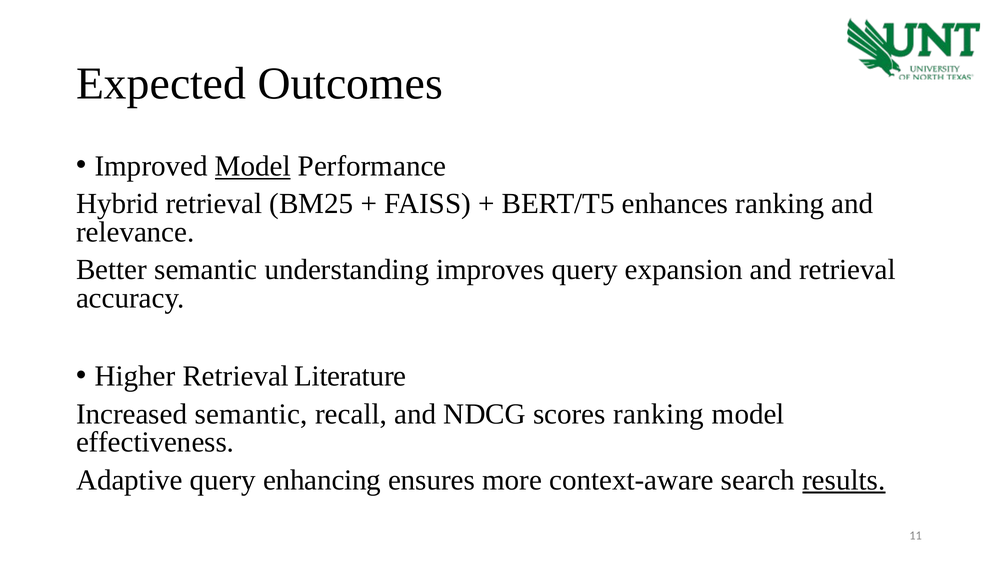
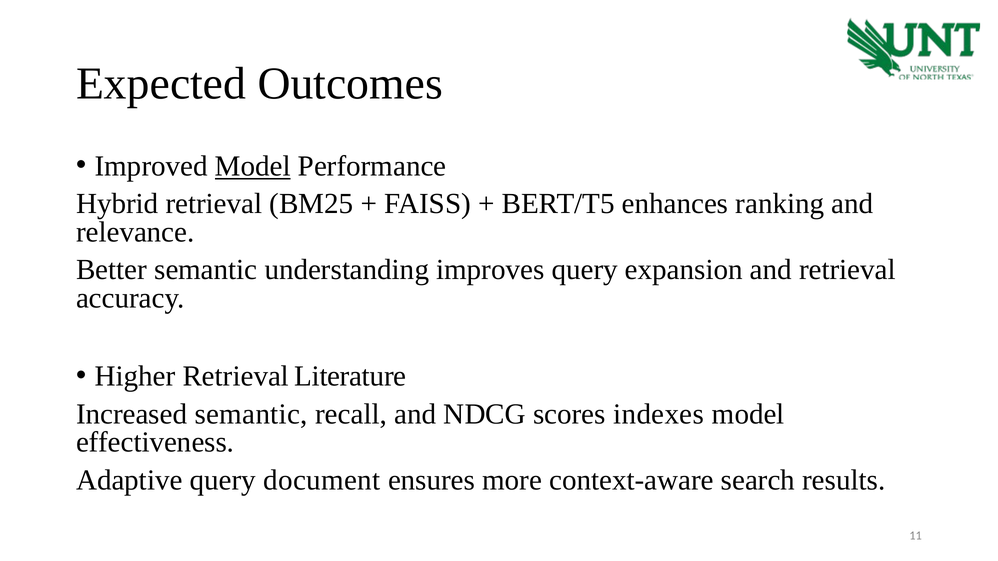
scores ranking: ranking -> indexes
enhancing: enhancing -> document
results underline: present -> none
